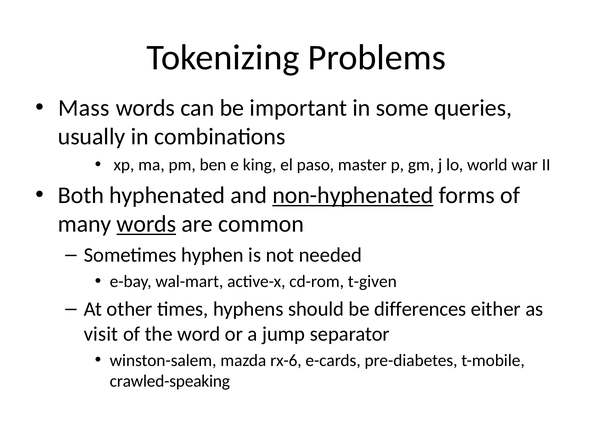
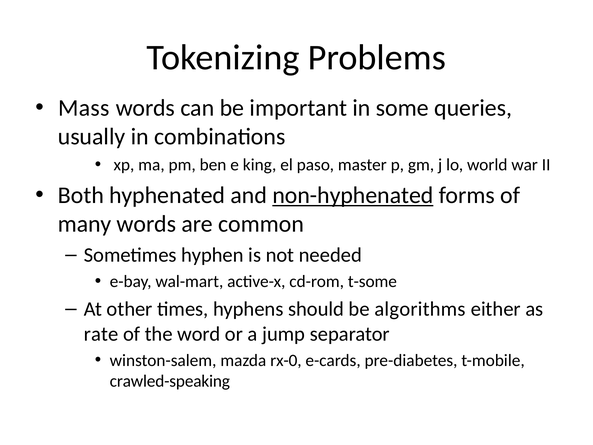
words at (146, 224) underline: present -> none
t-given: t-given -> t-some
differences: differences -> algorithms
visit: visit -> rate
rx-6: rx-6 -> rx-0
